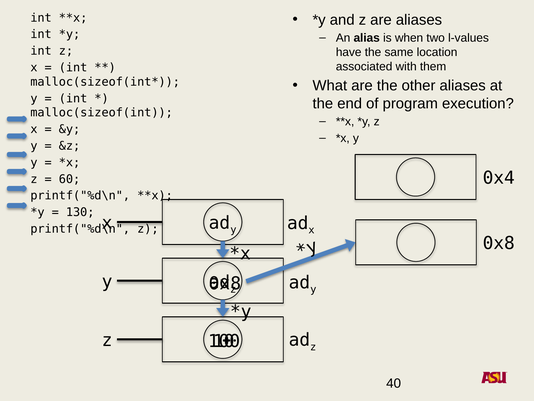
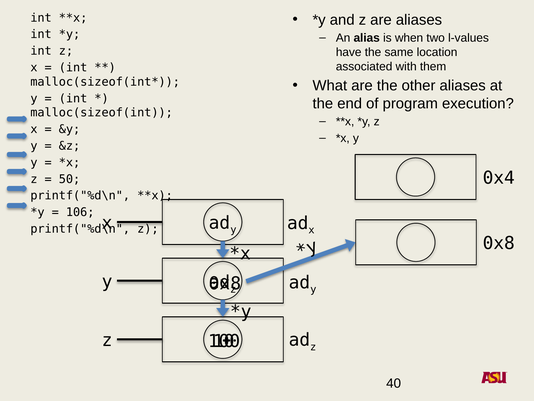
60: 60 -> 50
130: 130 -> 106
